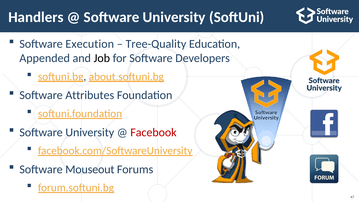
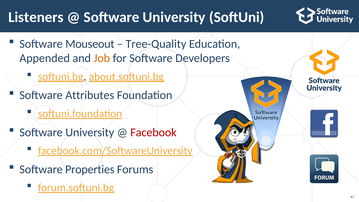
Handlers: Handlers -> Listeners
Execution: Execution -> Mouseout
Job colour: black -> orange
Mouseout: Mouseout -> Properties
